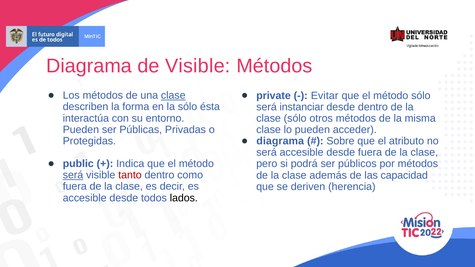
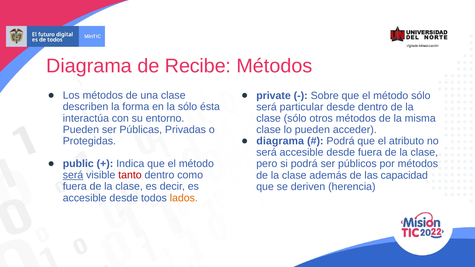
de Visible: Visible -> Recibe
clase at (173, 96) underline: present -> none
Evitar: Evitar -> Sobre
instanciar: instanciar -> particular
Sobre at (340, 141): Sobre -> Podrá
lados colour: black -> orange
